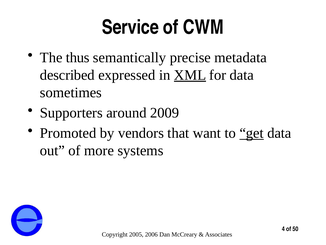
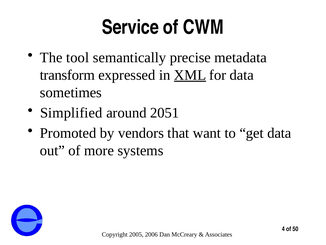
thus: thus -> tool
described: described -> transform
Supporters: Supporters -> Simplified
2009: 2009 -> 2051
get underline: present -> none
